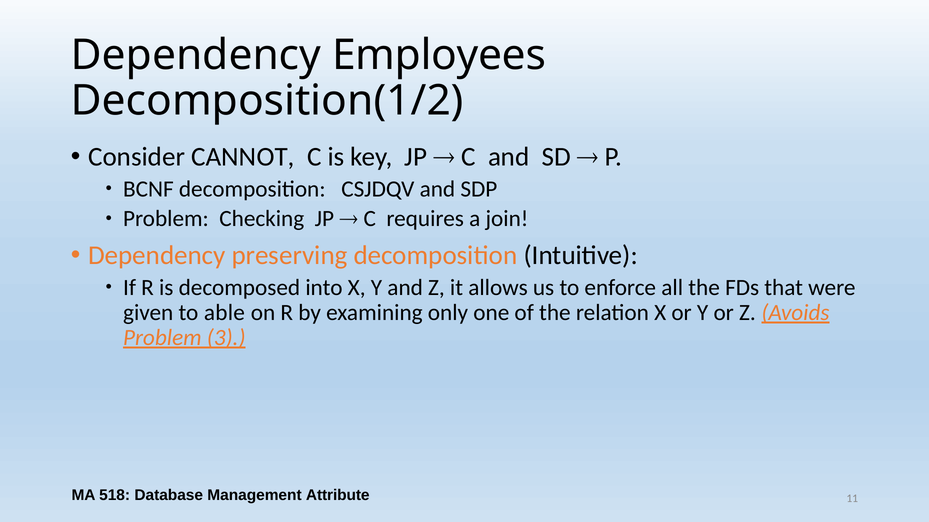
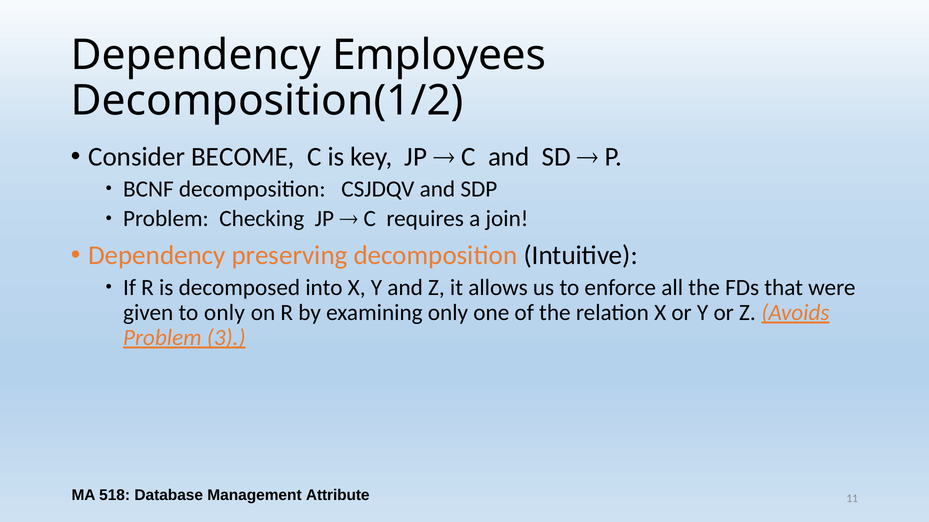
CANNOT: CANNOT -> BECOME
to able: able -> only
